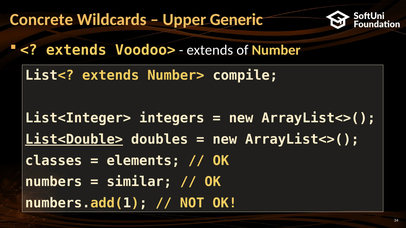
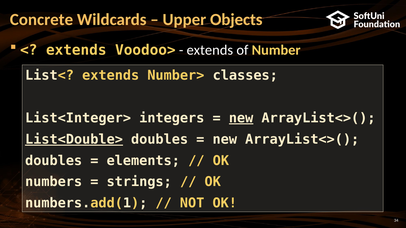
Generic: Generic -> Objects
compile: compile -> classes
new at (241, 118) underline: none -> present
classes at (54, 161): classes -> doubles
similar: similar -> strings
